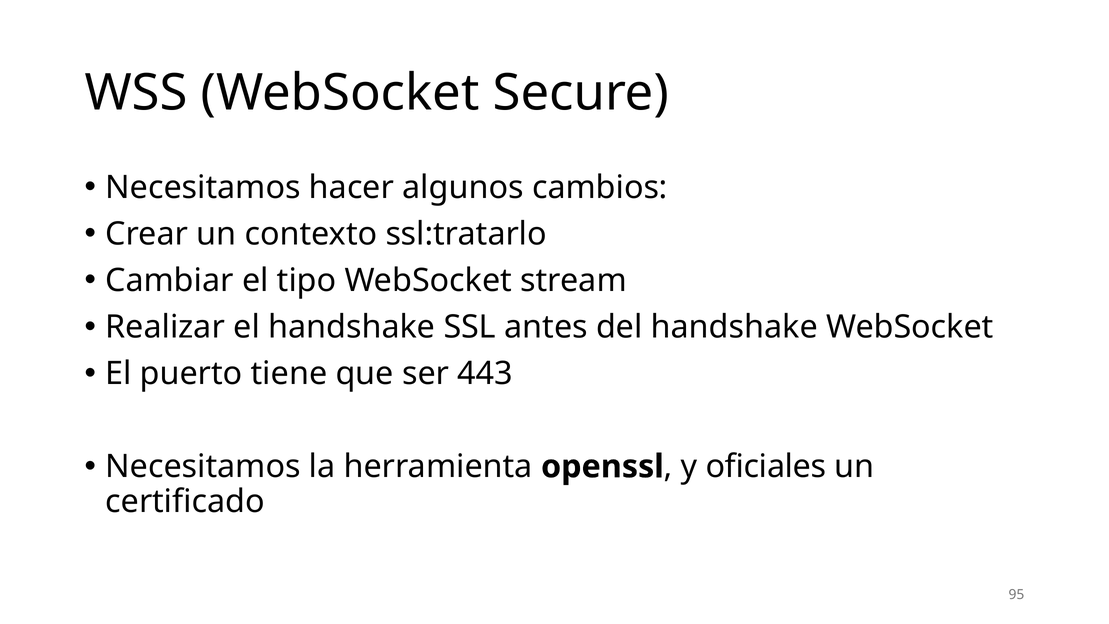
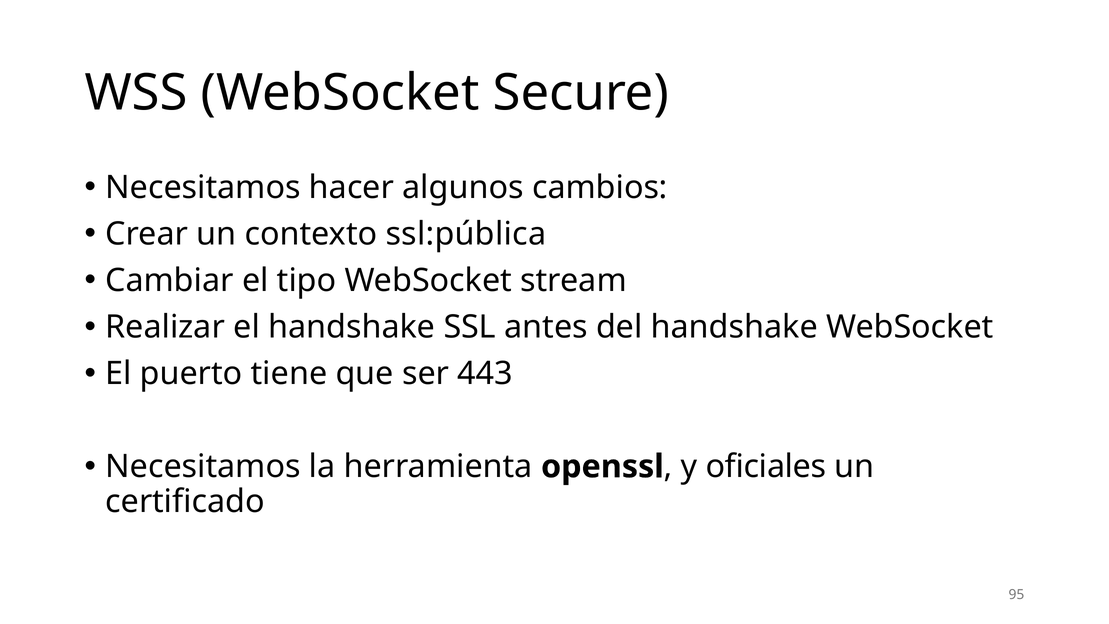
ssl:tratarlo: ssl:tratarlo -> ssl:pública
